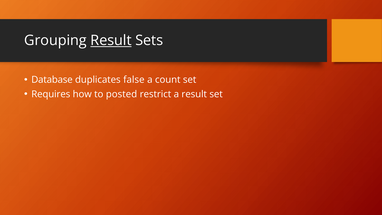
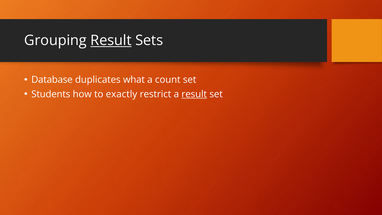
false: false -> what
Requires: Requires -> Students
posted: posted -> exactly
result at (194, 94) underline: none -> present
